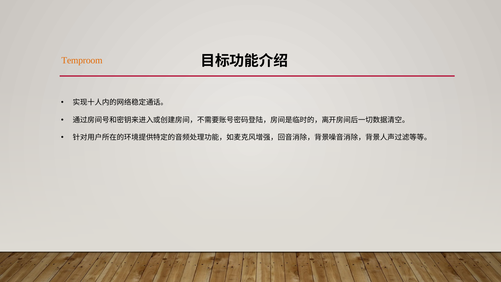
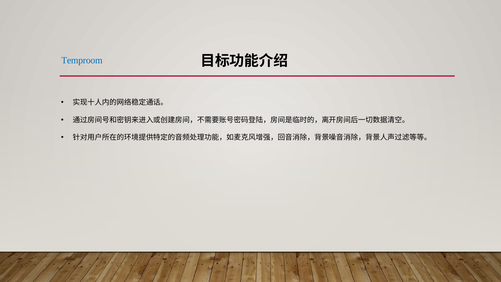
Temproom colour: orange -> blue
